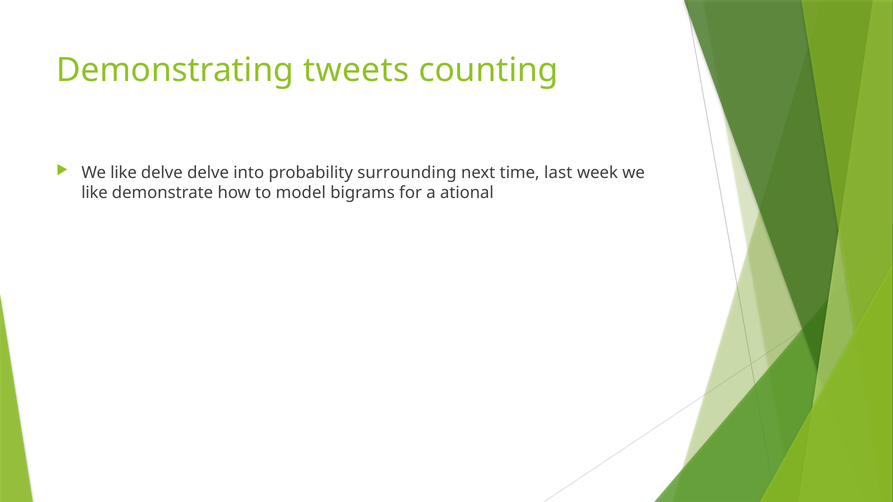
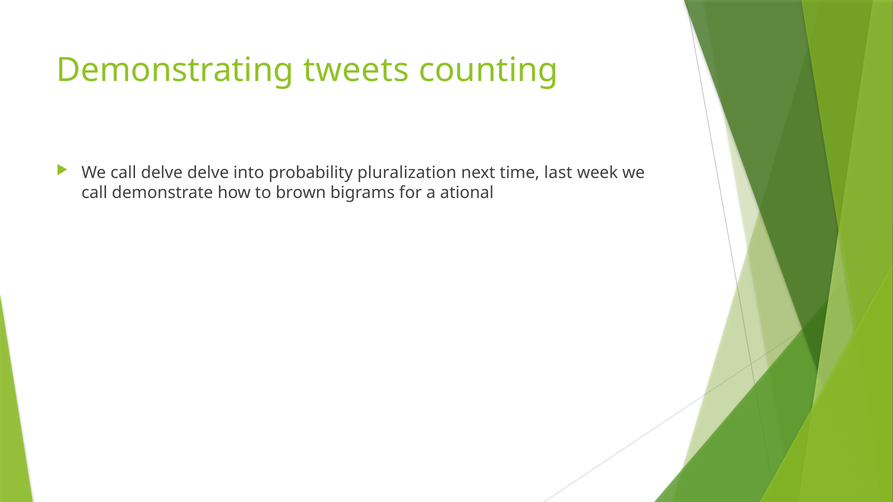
like at (124, 173): like -> call
surrounding: surrounding -> pluralization
like at (95, 193): like -> call
model: model -> brown
